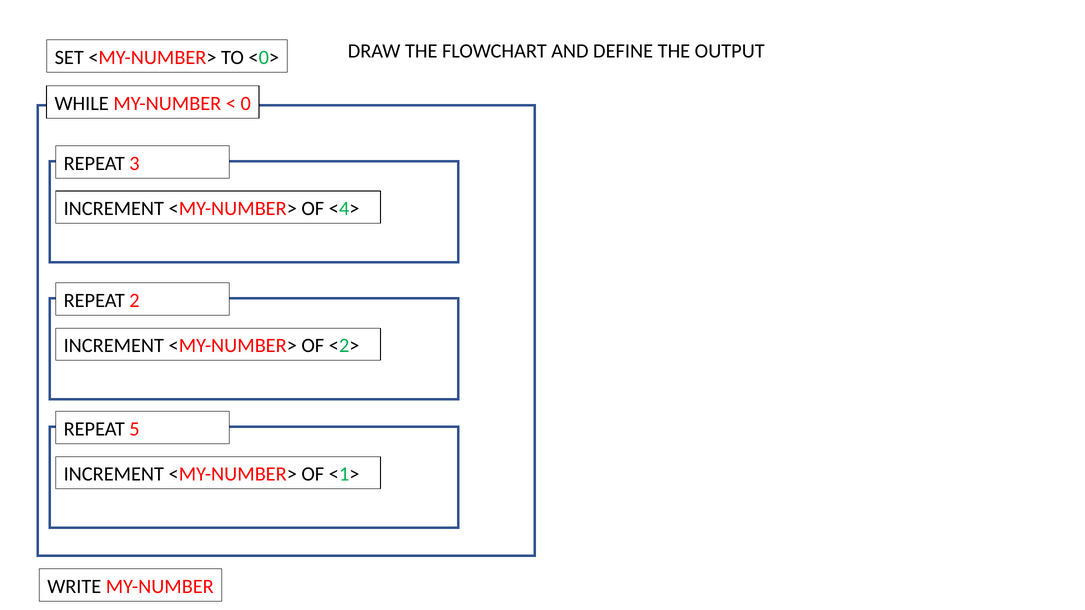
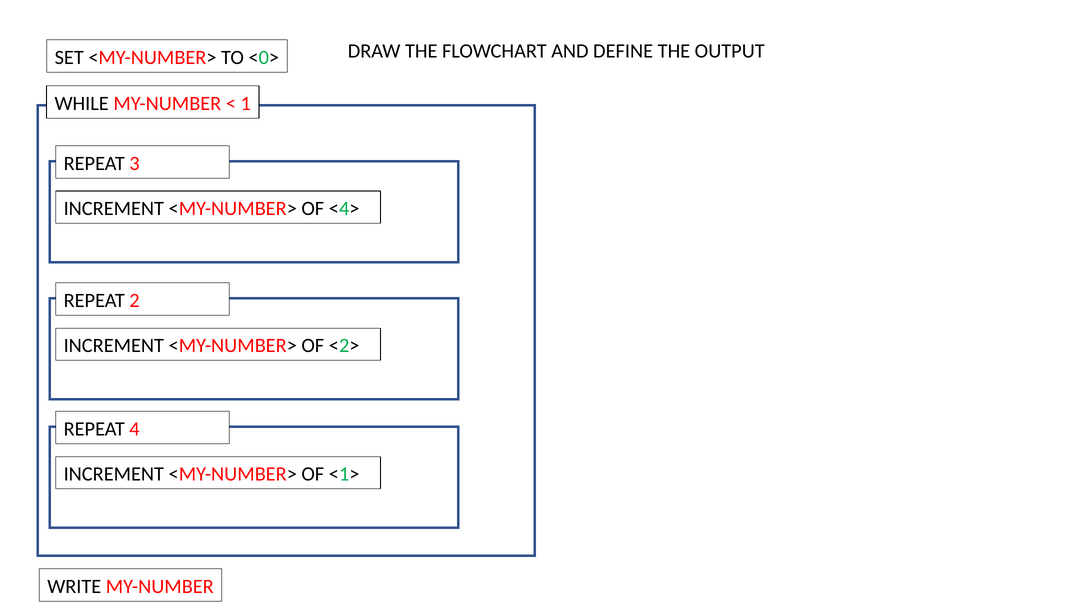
0: 0 -> 1
5: 5 -> 4
